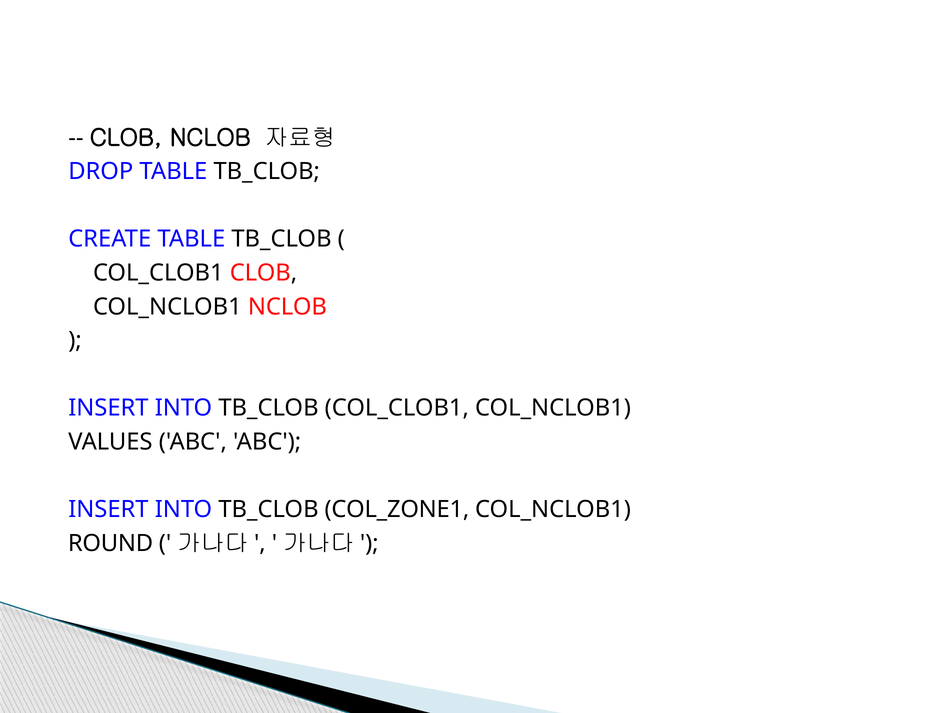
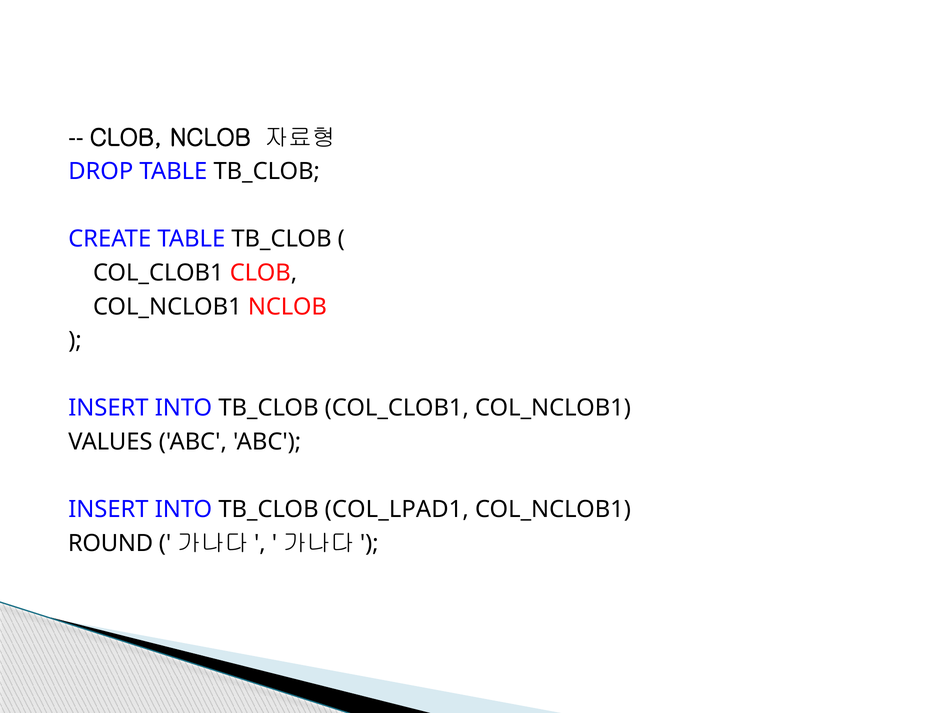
COL_ZONE1: COL_ZONE1 -> COL_LPAD1
